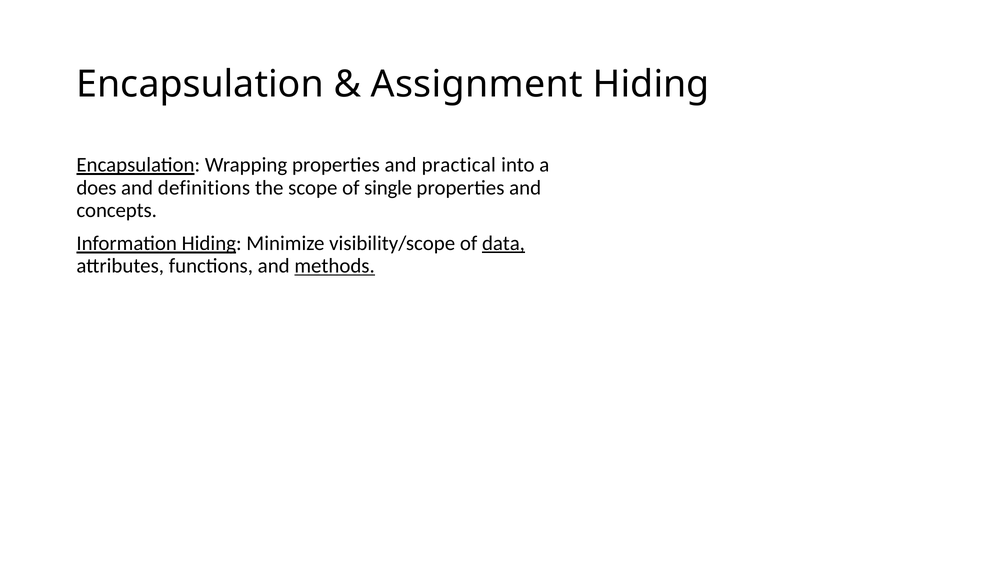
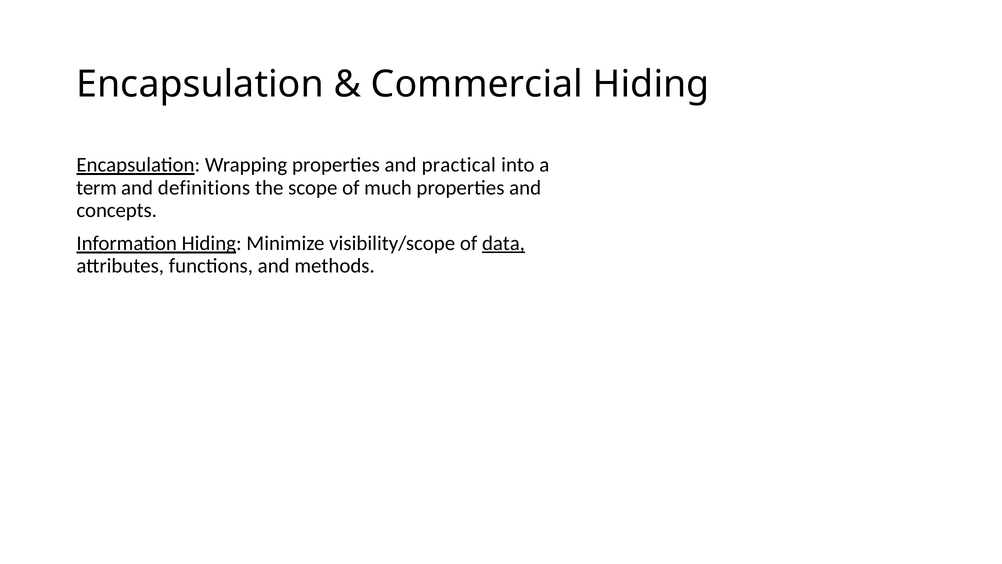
Assignment: Assignment -> Commercial
does: does -> term
single: single -> much
methods underline: present -> none
